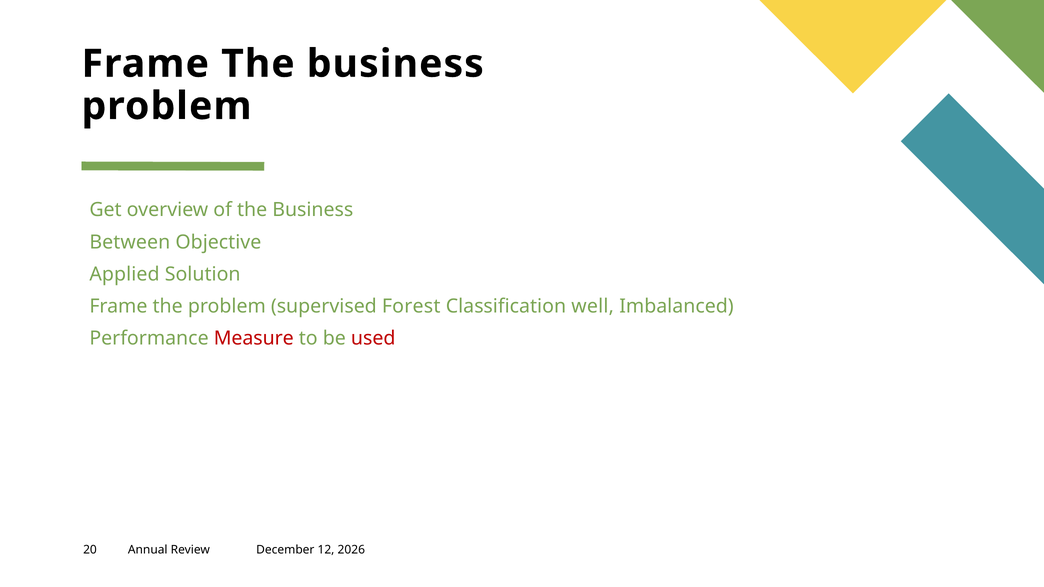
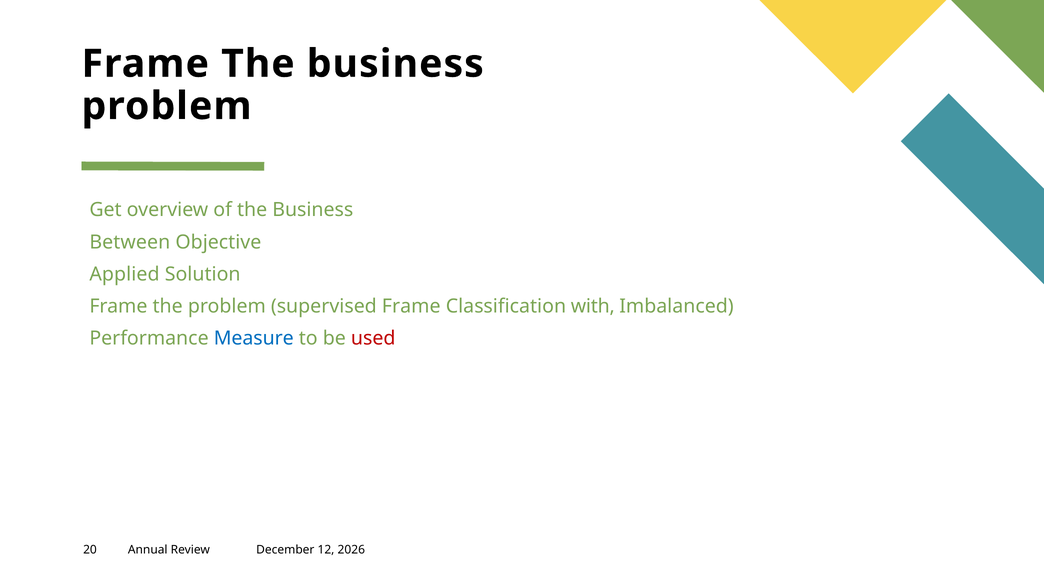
supervised Forest: Forest -> Frame
well: well -> with
Measure colour: red -> blue
